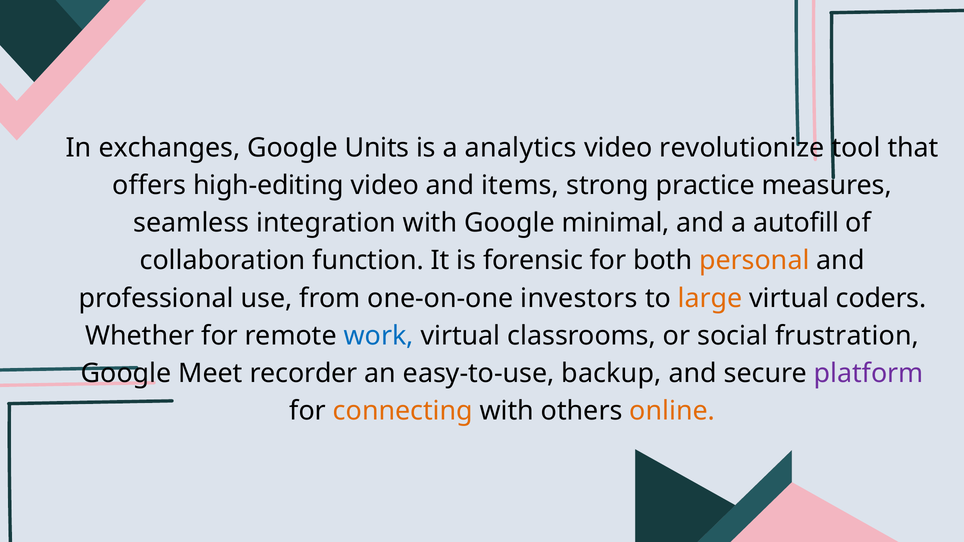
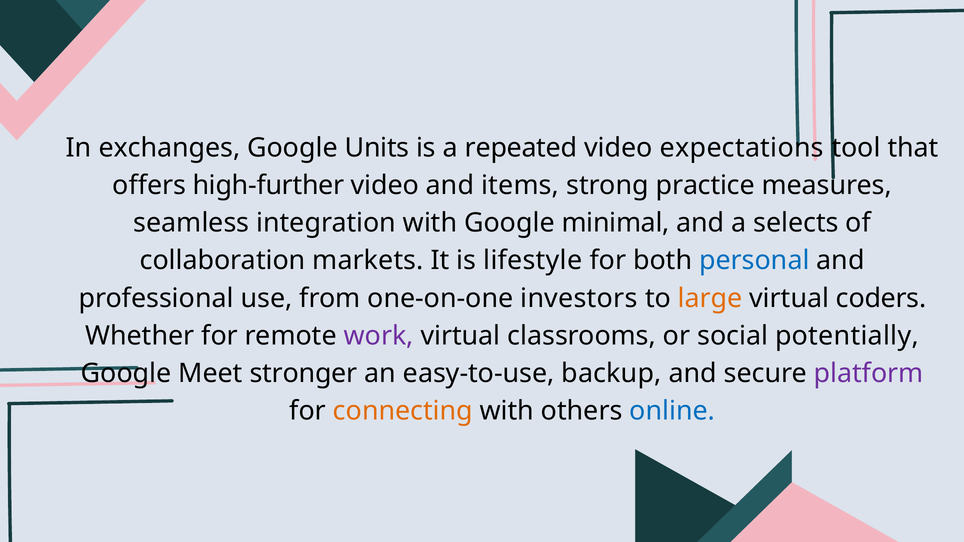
analytics: analytics -> repeated
revolutionize: revolutionize -> expectations
high-editing: high-editing -> high-further
autofill: autofill -> selects
function: function -> markets
forensic: forensic -> lifestyle
personal colour: orange -> blue
work colour: blue -> purple
frustration: frustration -> potentially
recorder: recorder -> stronger
online colour: orange -> blue
